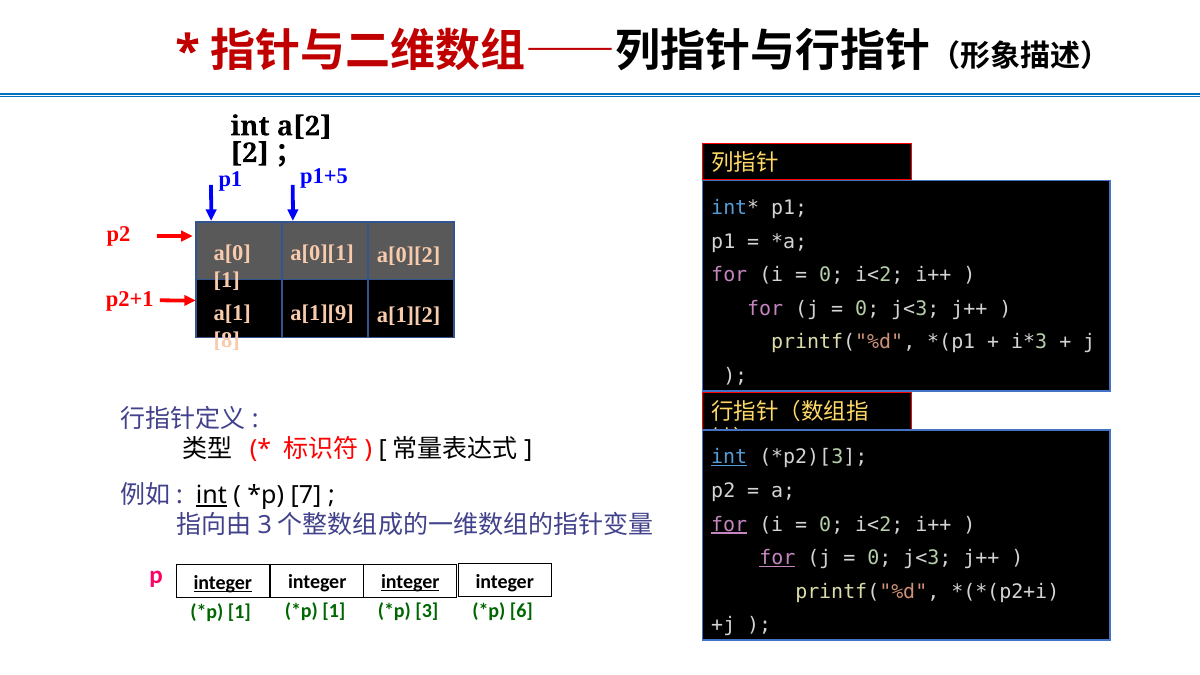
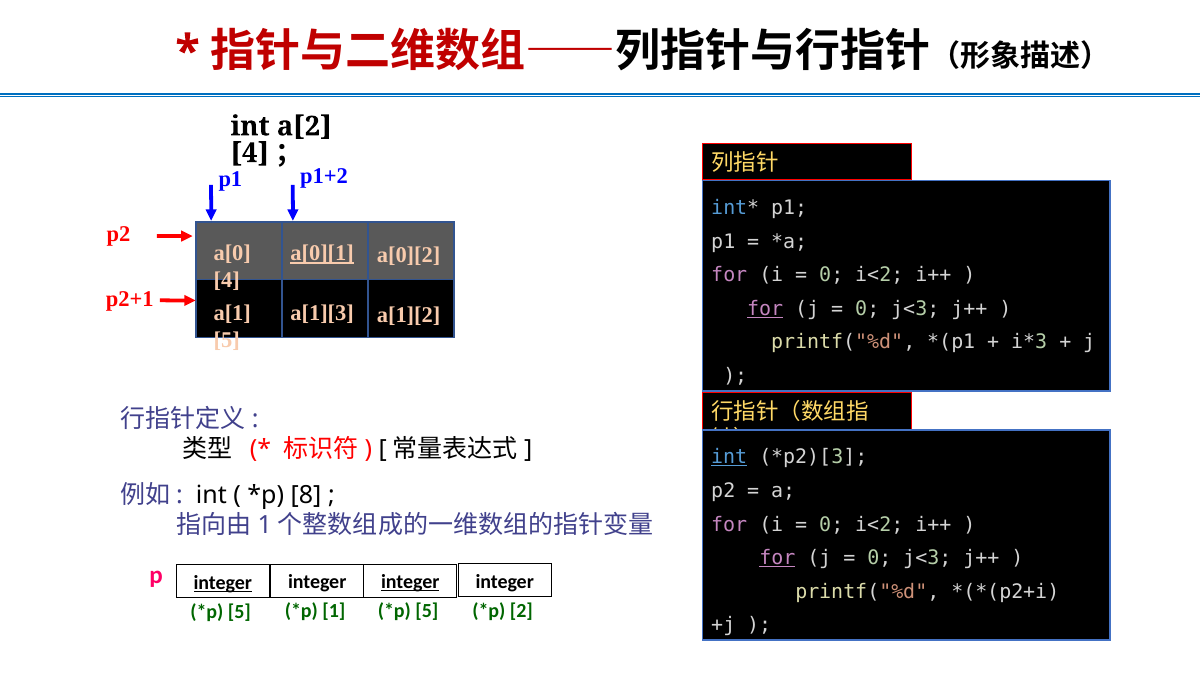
2 at (250, 153): 2 -> 4
p1+5: p1+5 -> p1+2
a[0][1 underline: none -> present
1 at (227, 280): 1 -> 4
for at (765, 309) underline: none -> present
a[1][9: a[1][9 -> a[1][3
8 at (227, 340): 8 -> 5
int at (211, 495) underline: present -> none
7: 7 -> 8
for at (729, 524) underline: present -> none
3 at (265, 525): 3 -> 1
6: 6 -> 2
3 at (427, 611): 3 -> 5
1 at (239, 612): 1 -> 5
